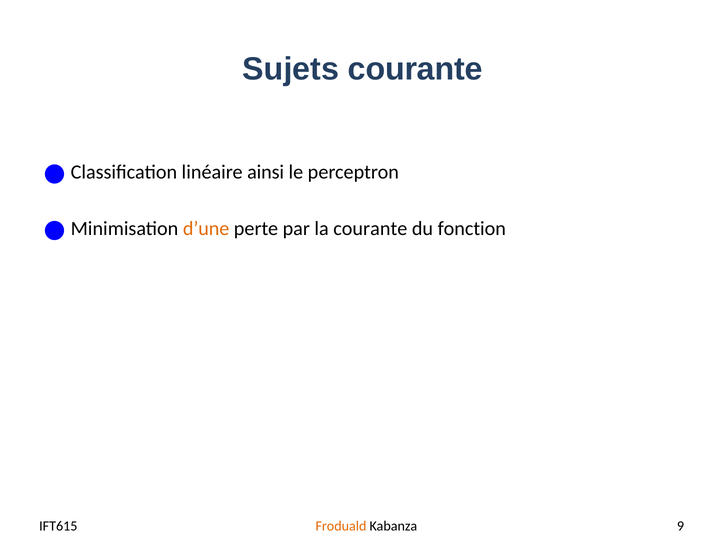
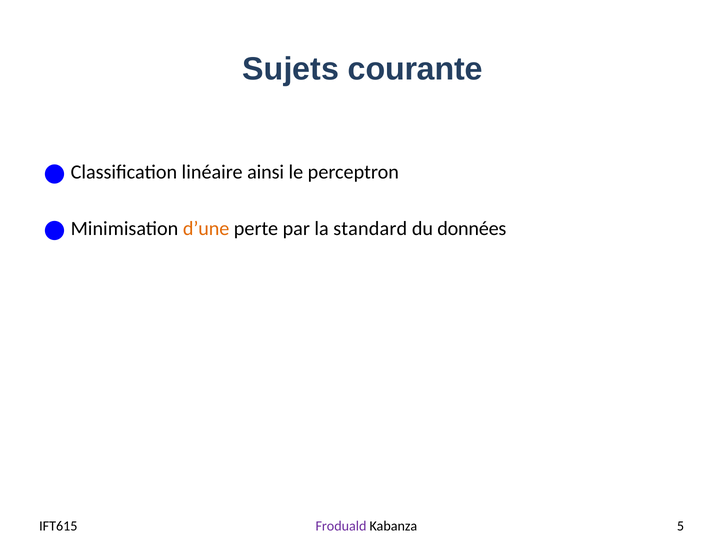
la courante: courante -> standard
fonction: fonction -> données
Froduald colour: orange -> purple
9: 9 -> 5
